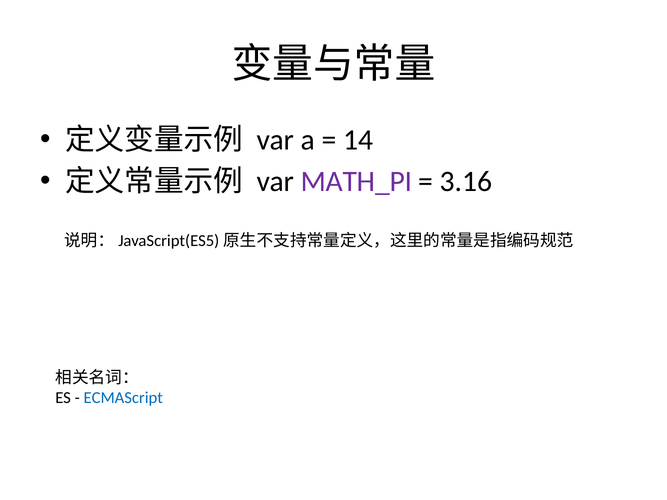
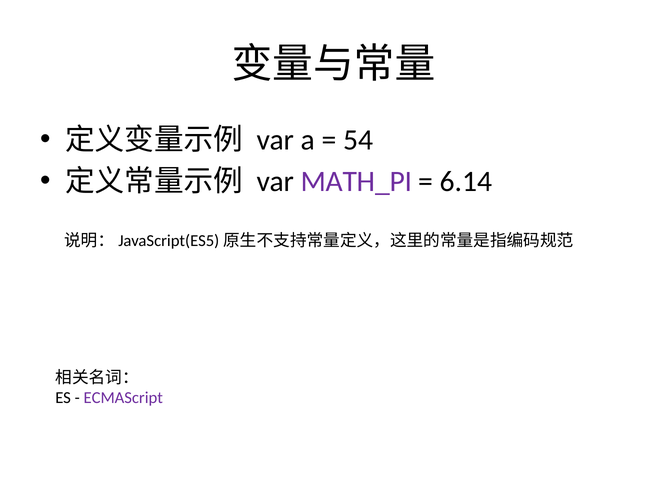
14: 14 -> 54
3.16: 3.16 -> 6.14
ECMAScript colour: blue -> purple
